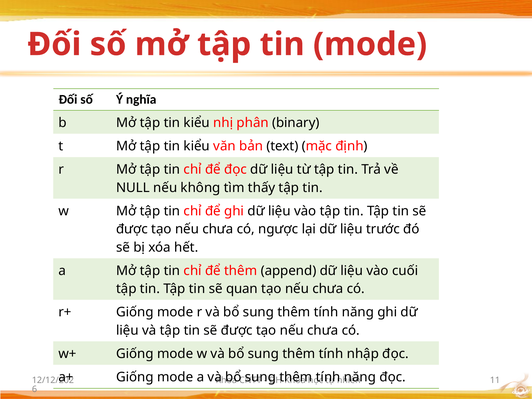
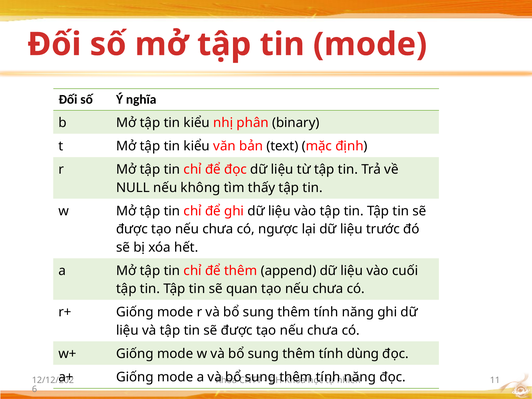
nhập: nhập -> dùng
